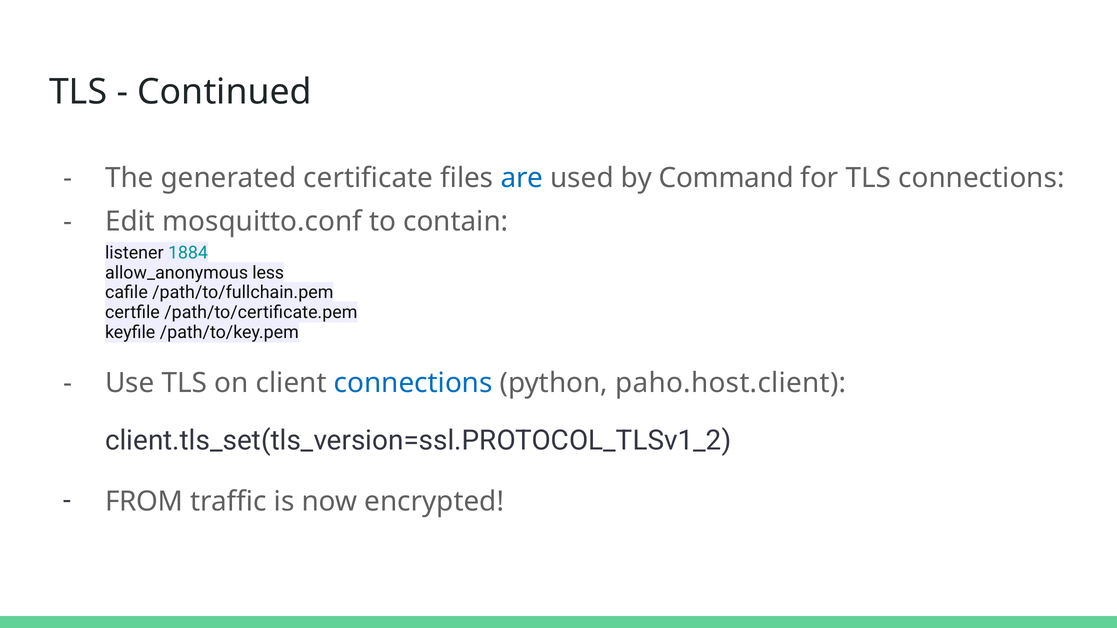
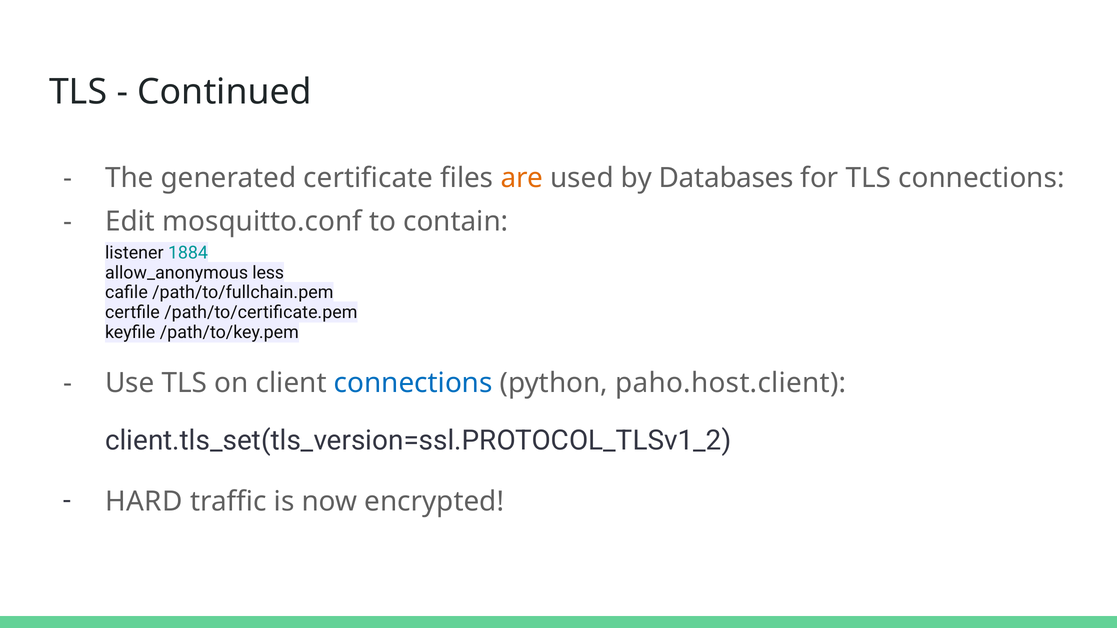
are colour: blue -> orange
Command: Command -> Databases
FROM: FROM -> HARD
